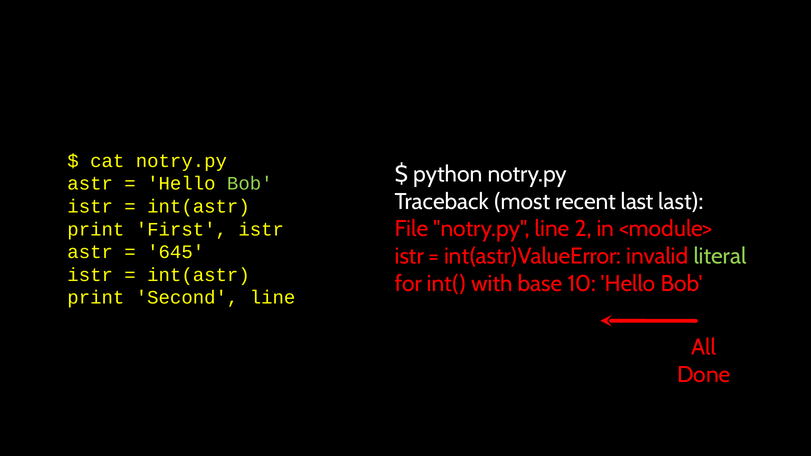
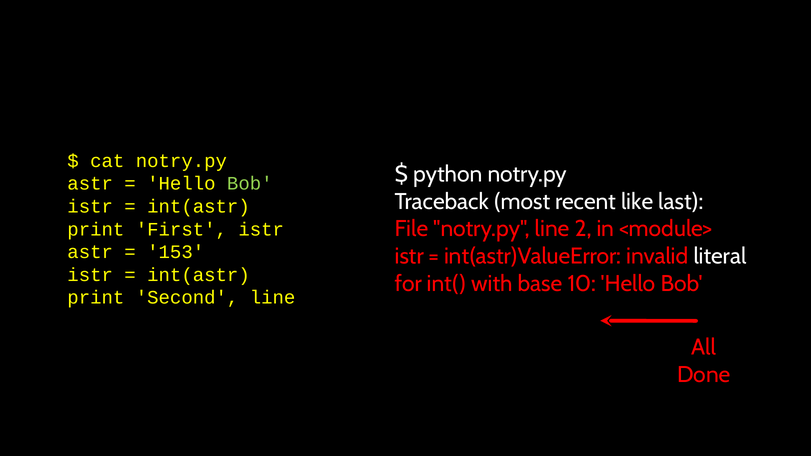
recent last: last -> like
645: 645 -> 153
literal colour: light green -> white
